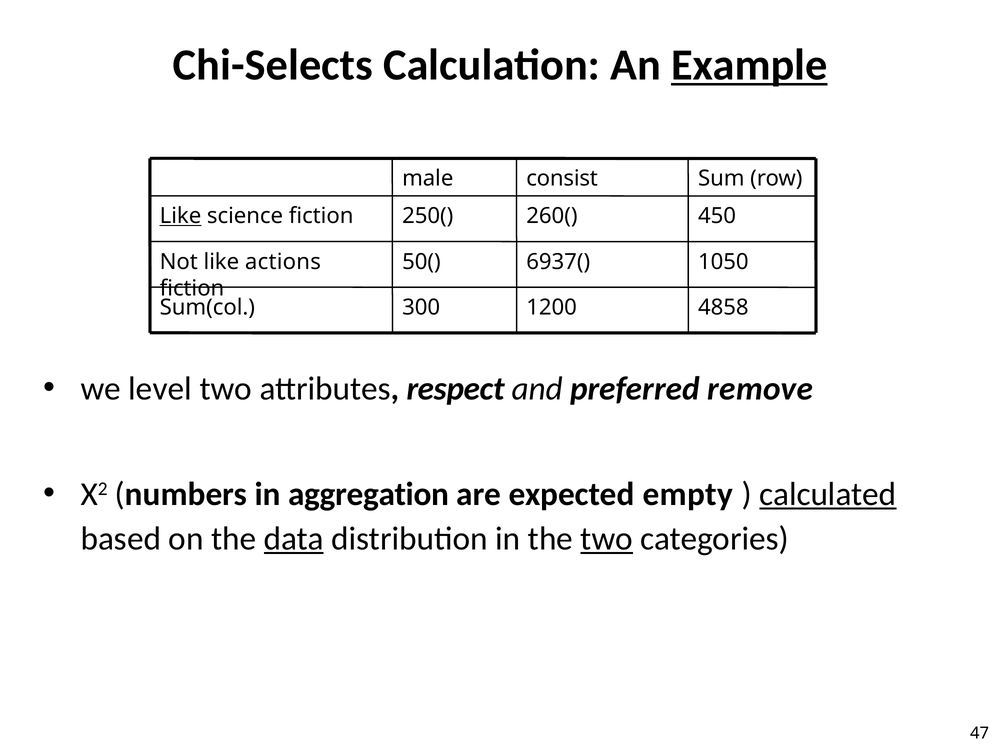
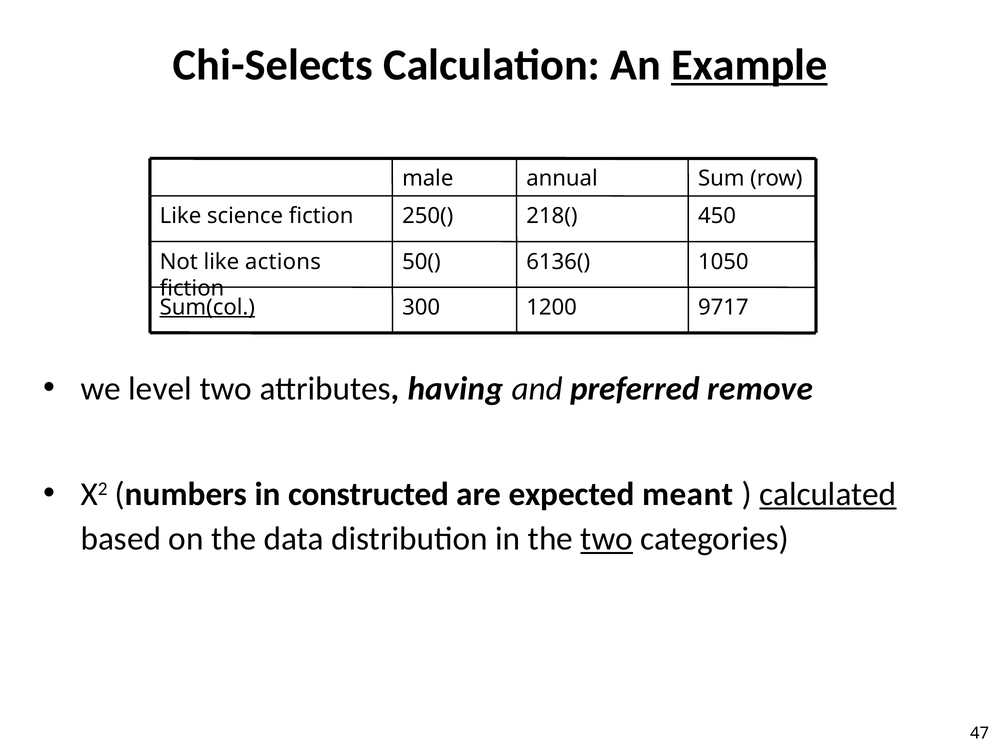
consist: consist -> annual
Like at (180, 216) underline: present -> none
260(: 260( -> 218(
6937(: 6937( -> 6136(
Sum(col underline: none -> present
4858: 4858 -> 9717
respect: respect -> having
aggregation: aggregation -> constructed
empty: empty -> meant
data underline: present -> none
